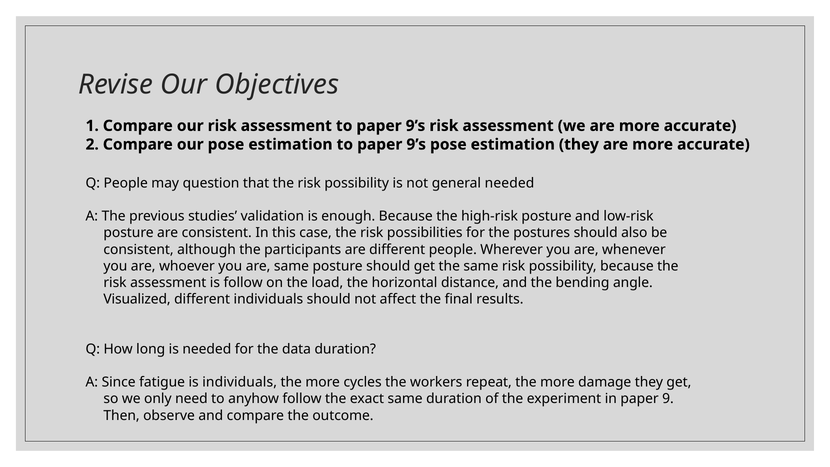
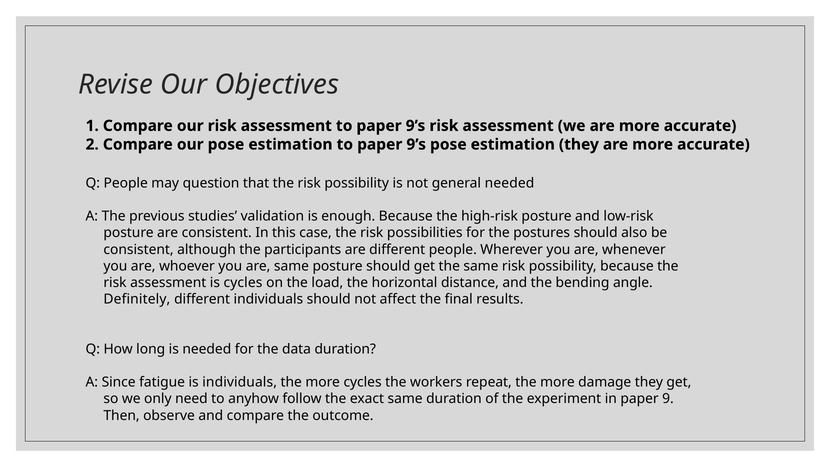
is follow: follow -> cycles
Visualized: Visualized -> Definitely
